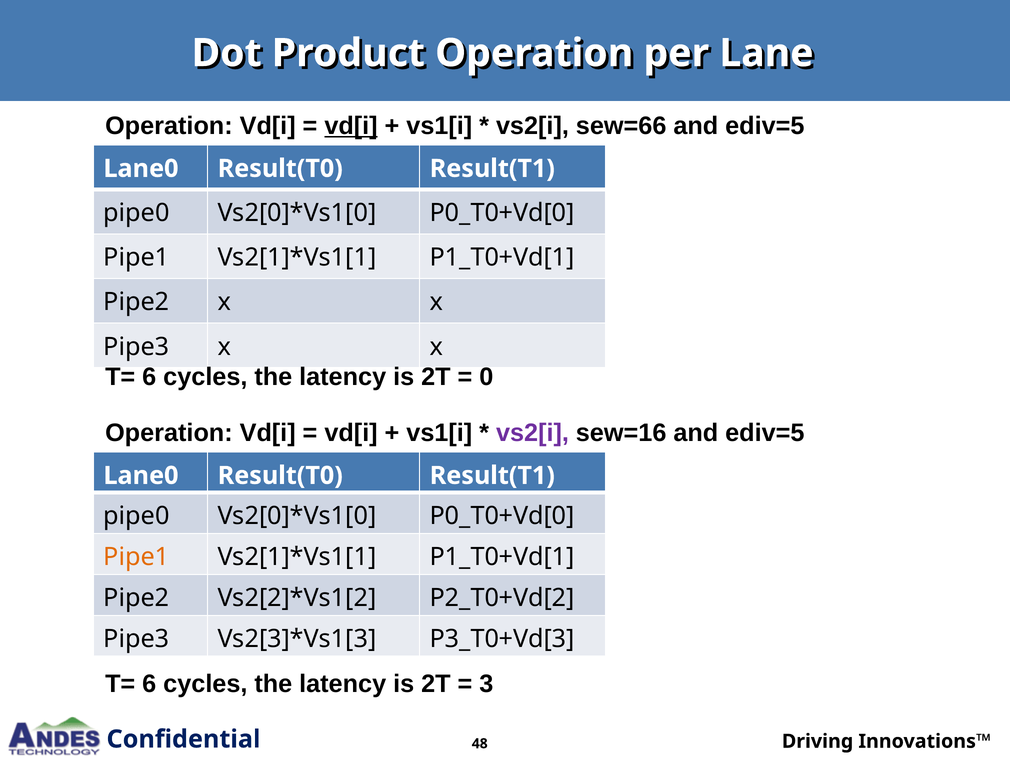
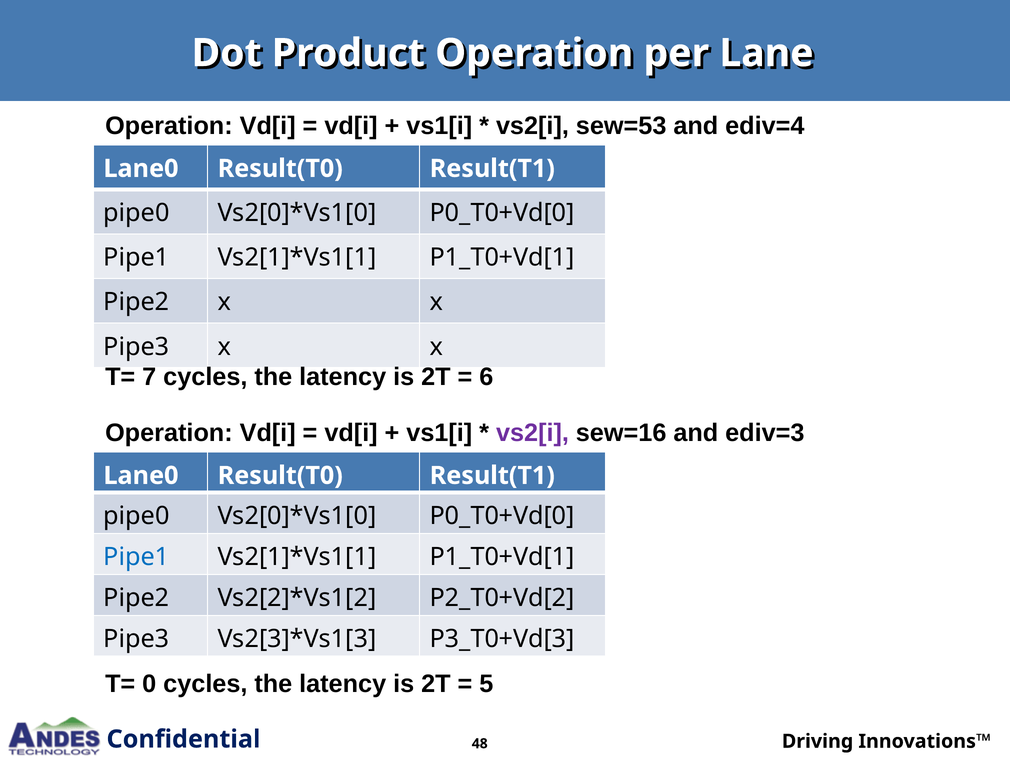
vd[i at (351, 126) underline: present -> none
sew=66: sew=66 -> sew=53
ediv=5 at (765, 126): ediv=5 -> ediv=4
6 at (149, 377): 6 -> 7
0: 0 -> 6
sew=16 and ediv=5: ediv=5 -> ediv=3
Pipe1 at (136, 557) colour: orange -> blue
6 at (149, 684): 6 -> 0
3: 3 -> 5
